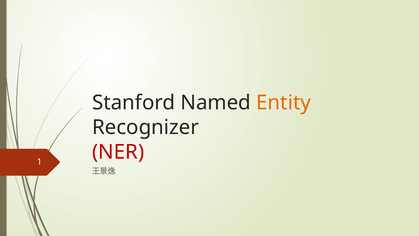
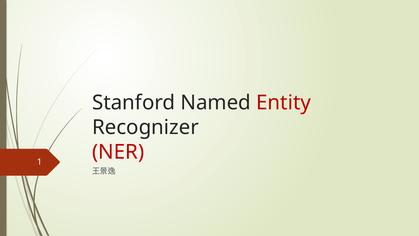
Entity colour: orange -> red
